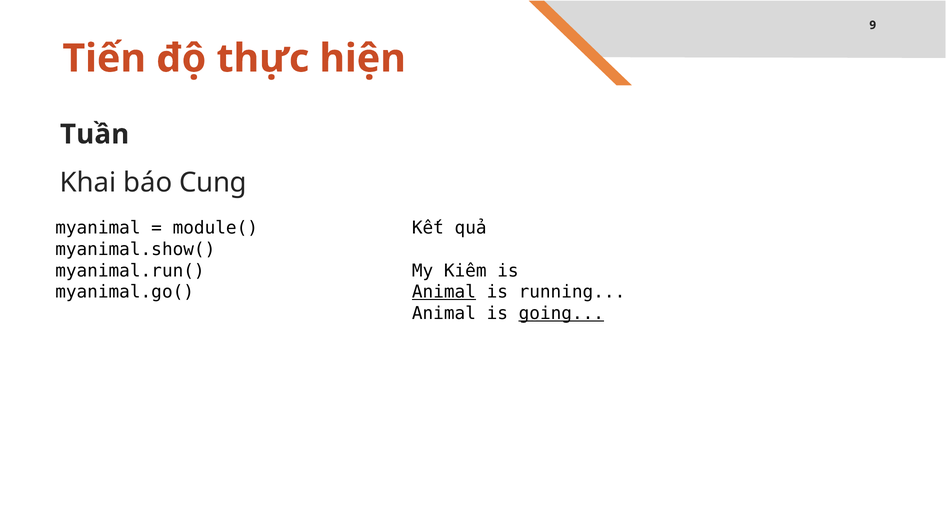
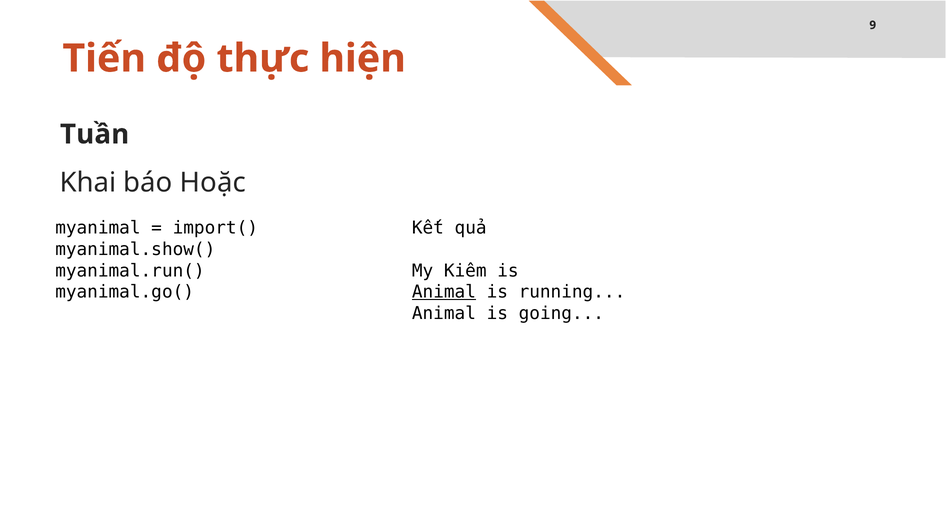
Cung: Cung -> Hoặc
module(: module( -> import(
going underline: present -> none
